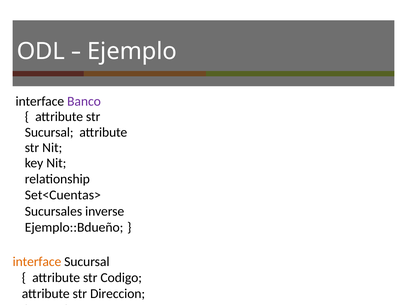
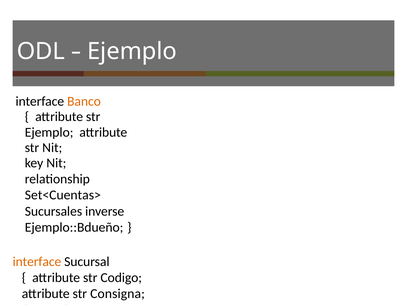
Banco at (84, 101) colour: purple -> orange
Sucursal at (49, 132): Sucursal -> Ejemplo
Direccion: Direccion -> Consigna
